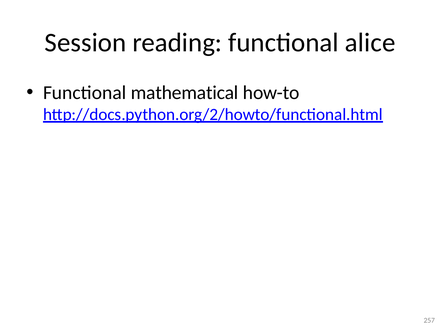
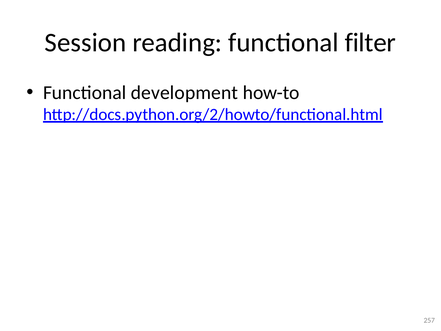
alice: alice -> filter
mathematical: mathematical -> development
